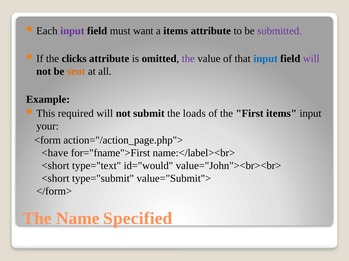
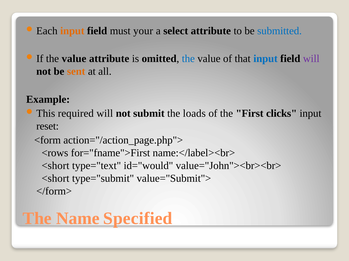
input at (72, 31) colour: purple -> orange
want: want -> your
a items: items -> select
submitted colour: purple -> blue
clicks at (74, 59): clicks -> value
the at (188, 59) colour: purple -> blue
First items: items -> clicks
your: your -> reset
<have: <have -> <rows
